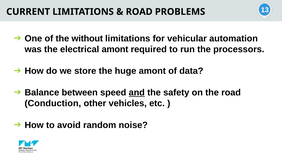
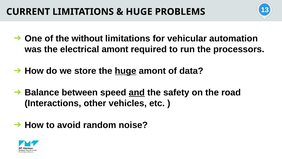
ROAD at (139, 12): ROAD -> HUGE
huge at (126, 71) underline: none -> present
Conduction: Conduction -> Interactions
